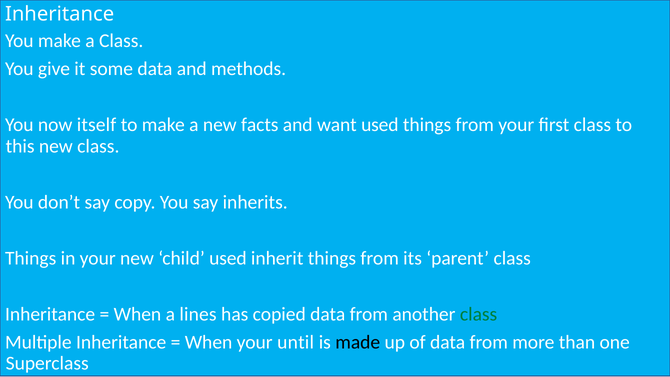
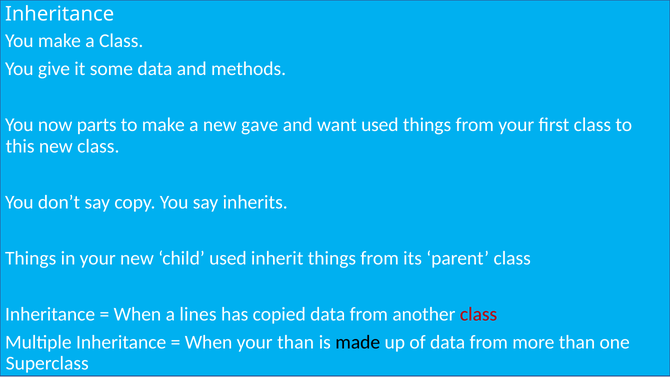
itself: itself -> parts
facts: facts -> gave
class at (479, 314) colour: green -> red
your until: until -> than
